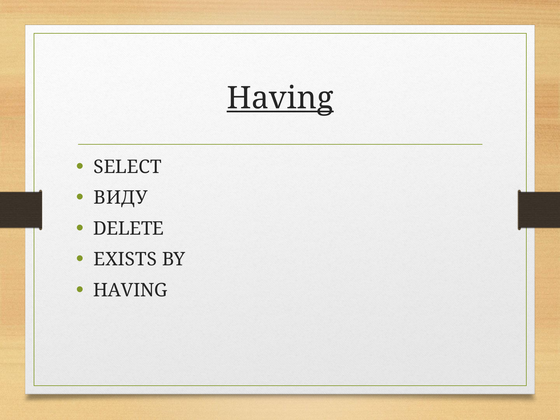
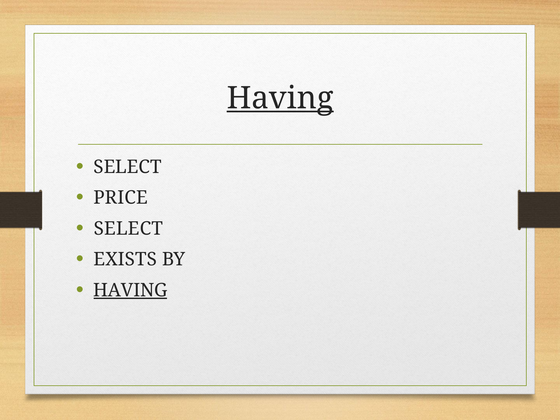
ВИДУ: ВИДУ -> PRICE
DELETE at (129, 229): DELETE -> SELECT
HAVING at (130, 290) underline: none -> present
